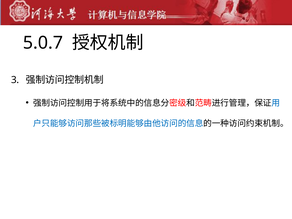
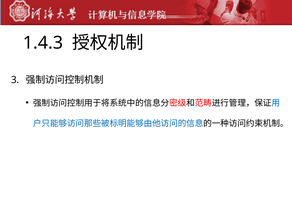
5.0.7: 5.0.7 -> 1.4.3
